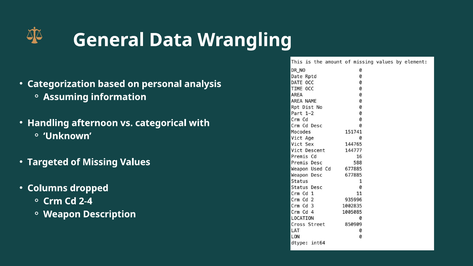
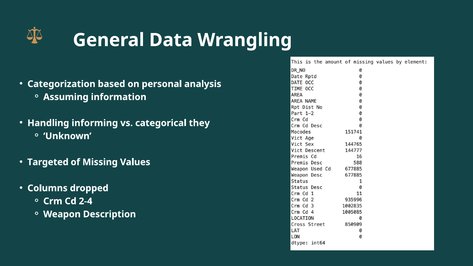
afternoon: afternoon -> informing
with: with -> they
